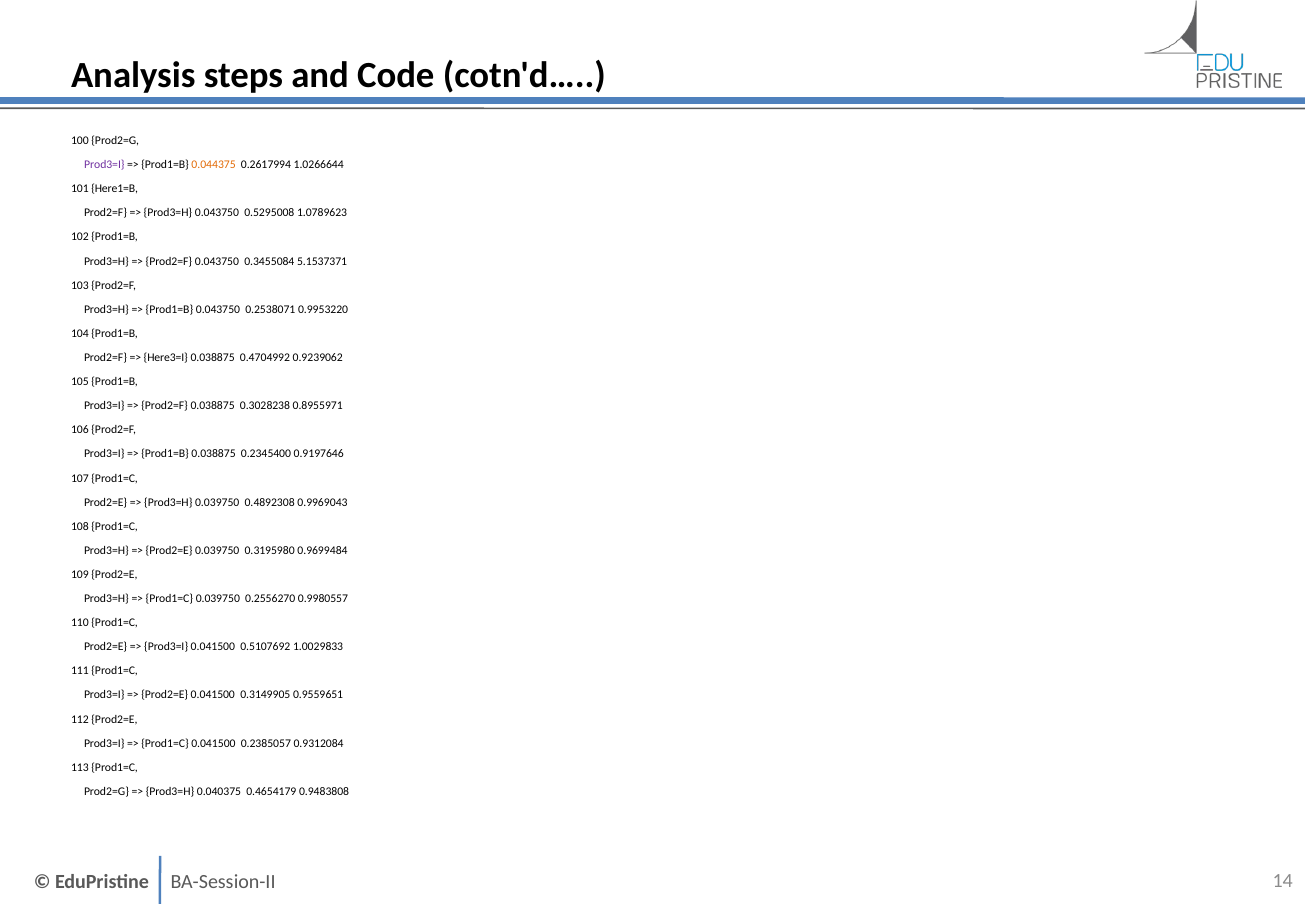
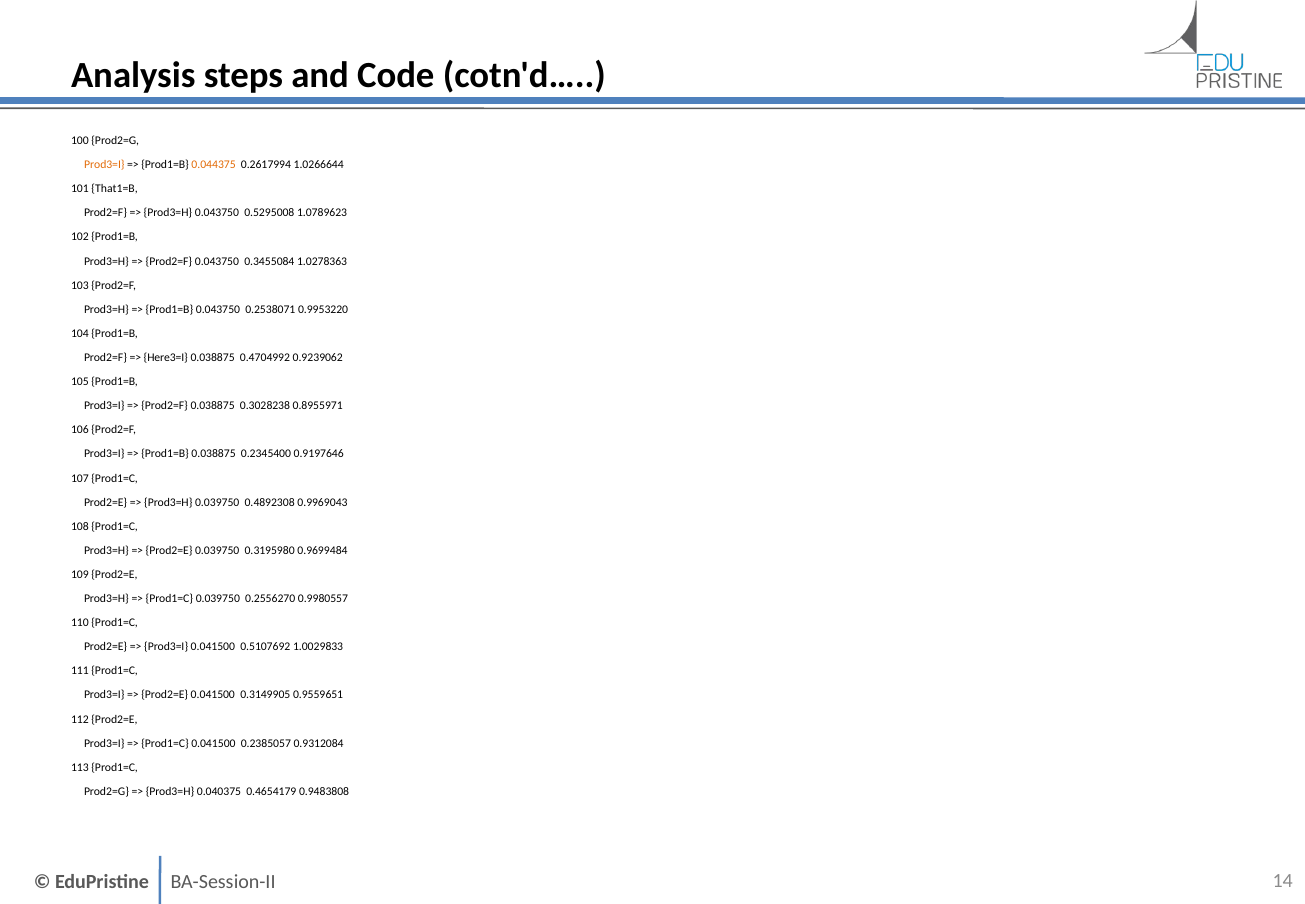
Prod3=I at (104, 165) colour: purple -> orange
Here1=B: Here1=B -> That1=B
5.1537371: 5.1537371 -> 1.0278363
